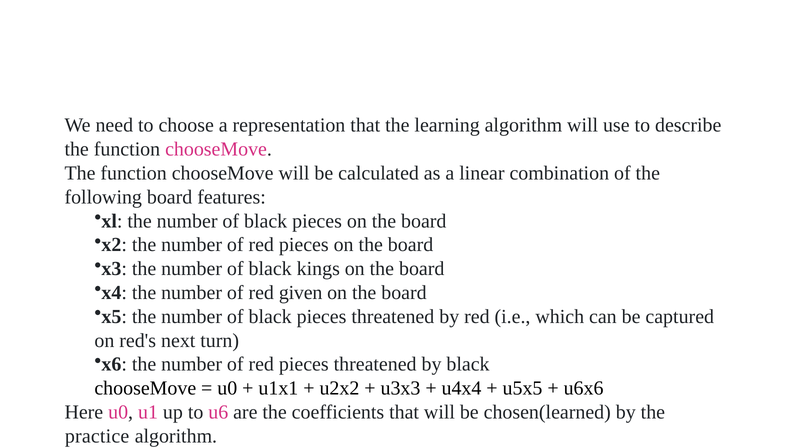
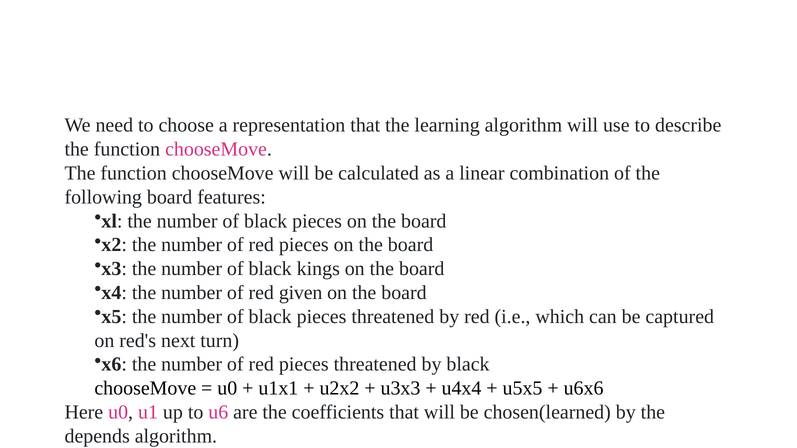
practice: practice -> depends
